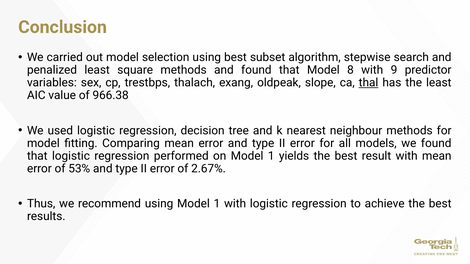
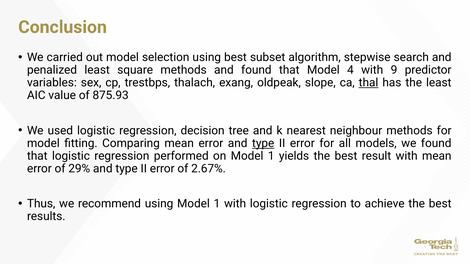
8: 8 -> 4
966.38: 966.38 -> 875.93
type at (263, 143) underline: none -> present
53%: 53% -> 29%
